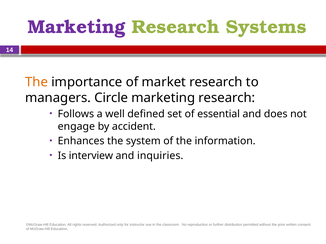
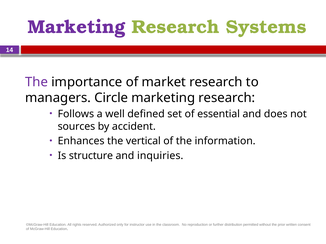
The at (37, 82) colour: orange -> purple
engage: engage -> sources
system: system -> vertical
interview: interview -> structure
